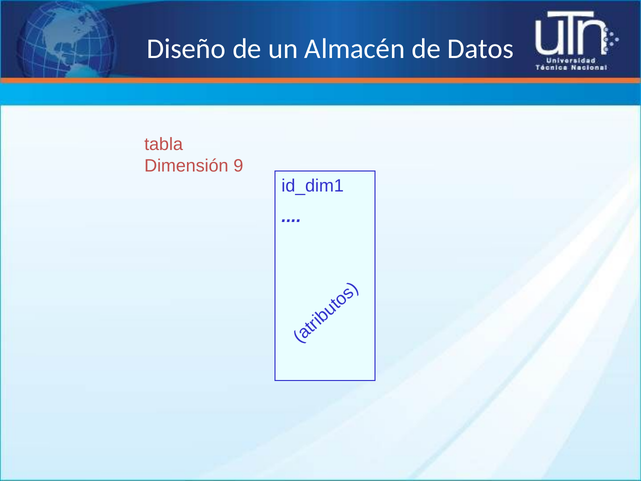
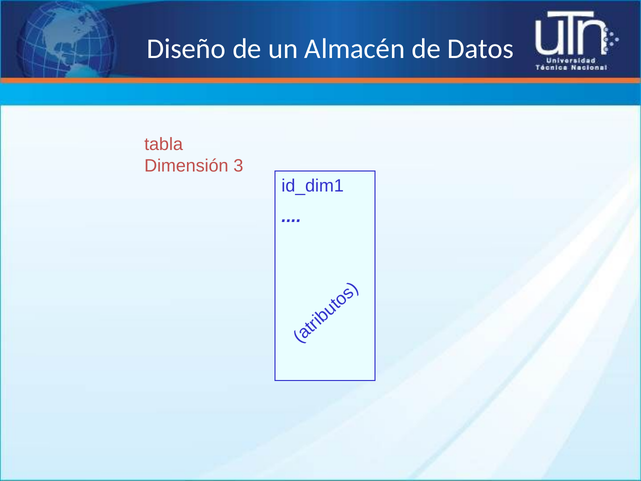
9: 9 -> 3
